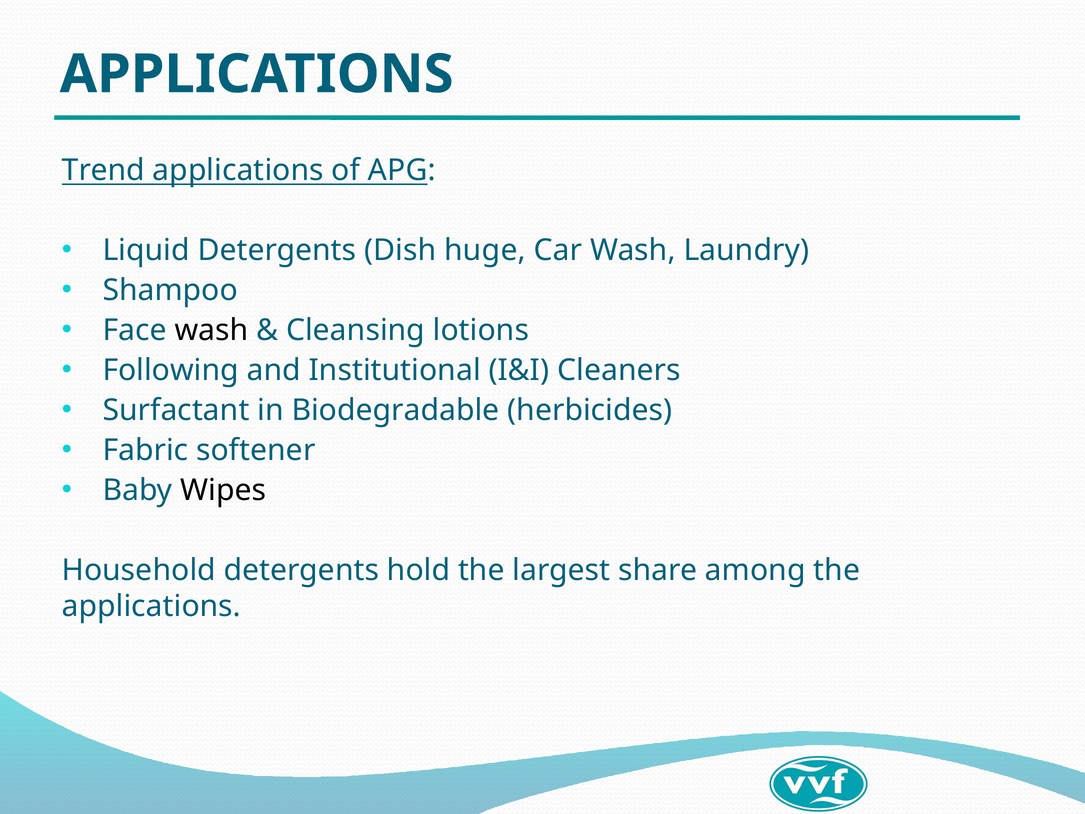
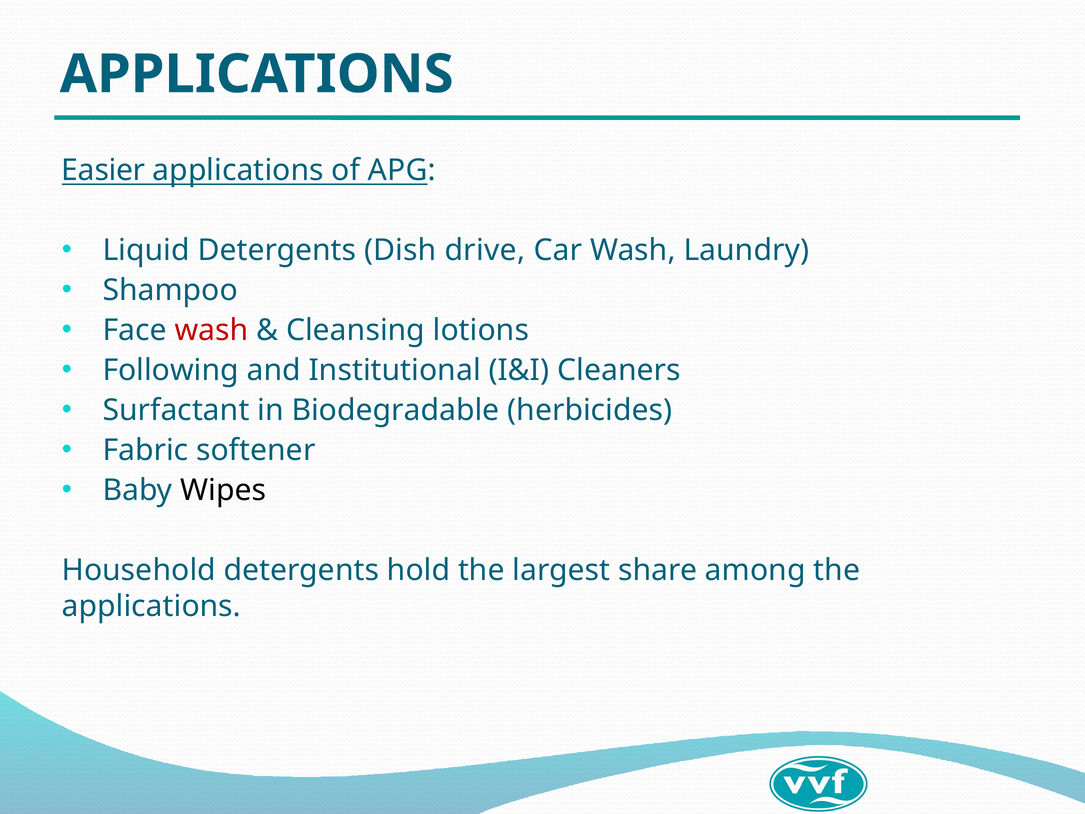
Trend: Trend -> Easier
huge: huge -> drive
wash at (211, 330) colour: black -> red
